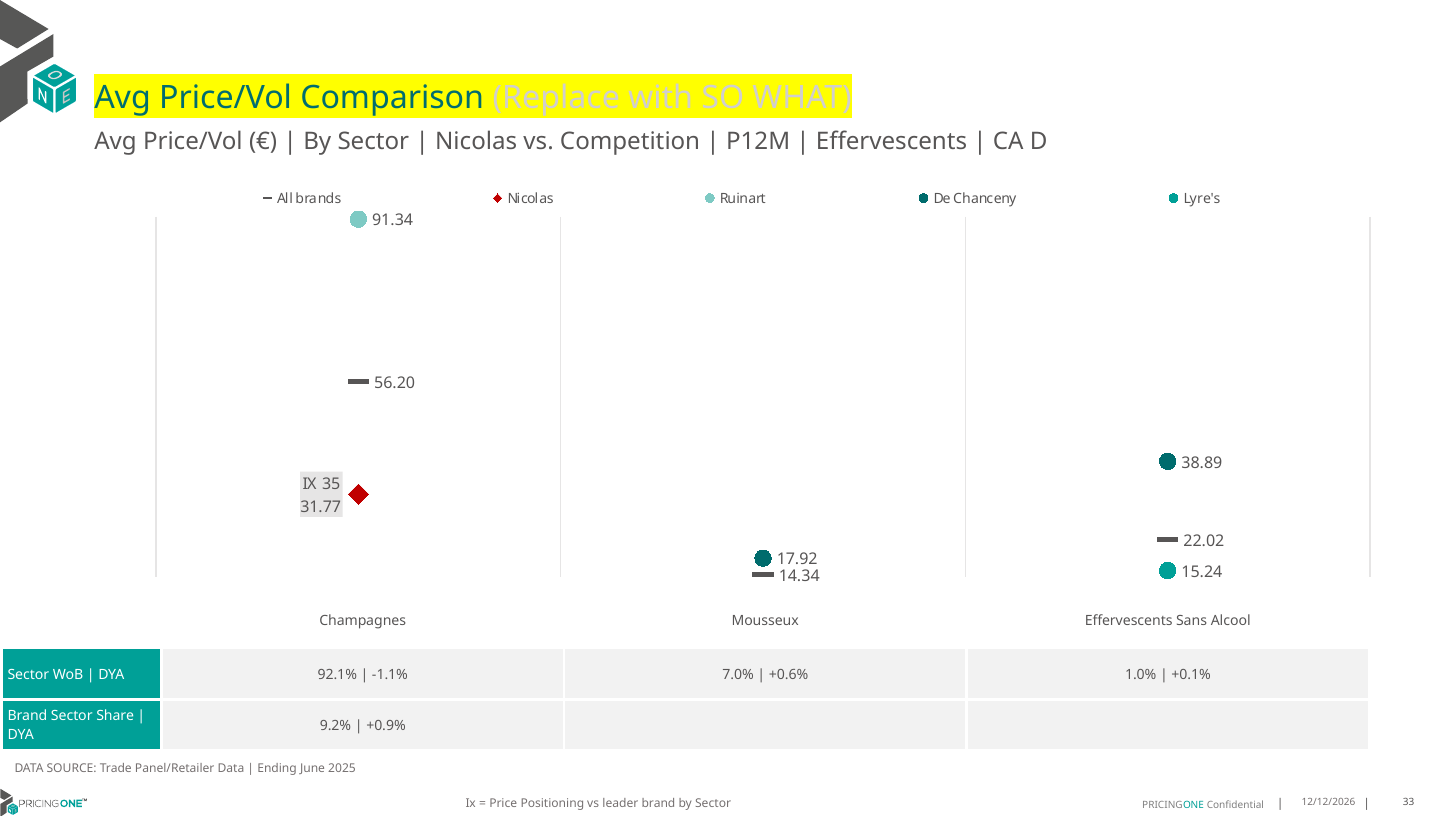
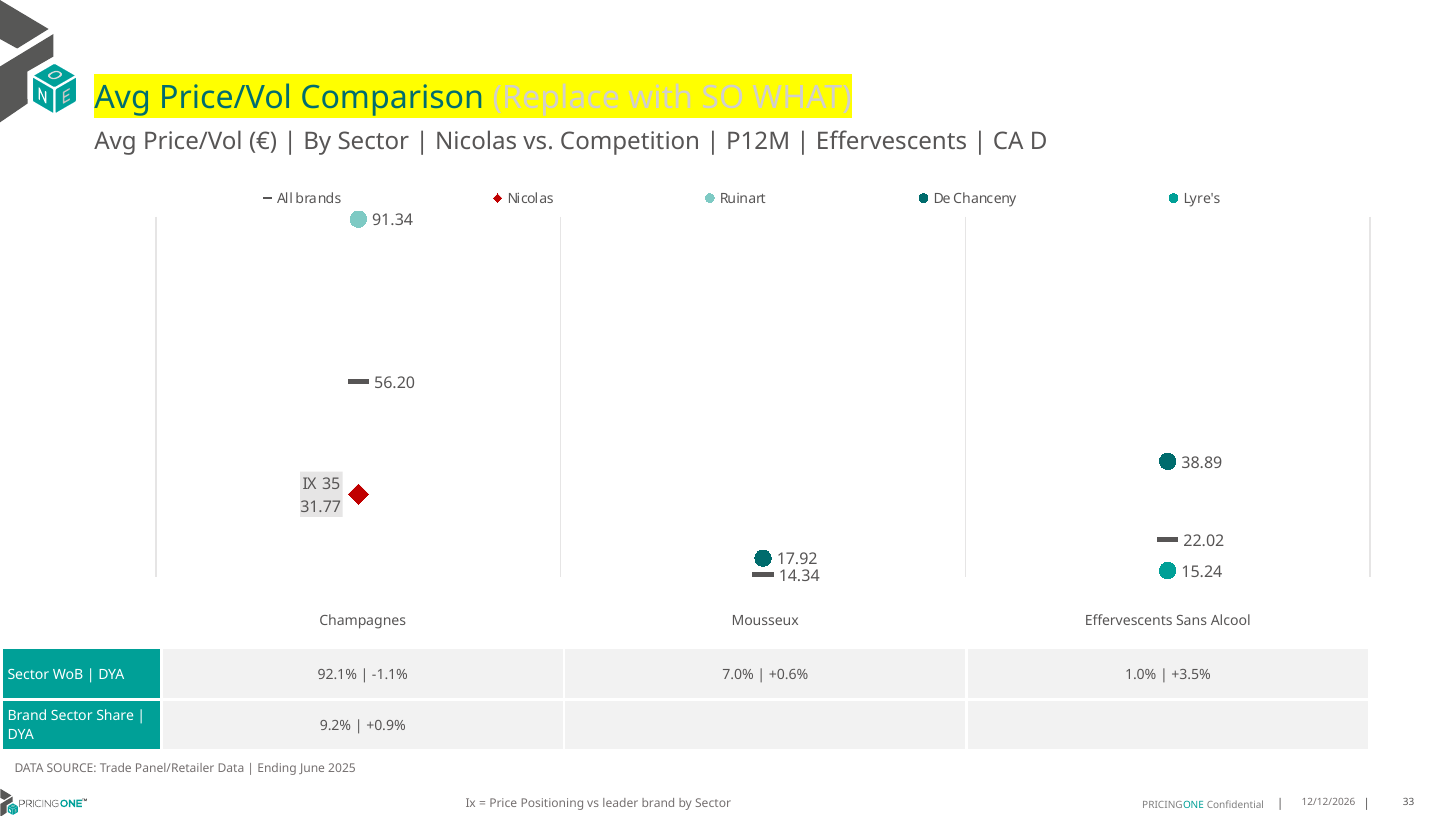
+0.1%: +0.1% -> +3.5%
